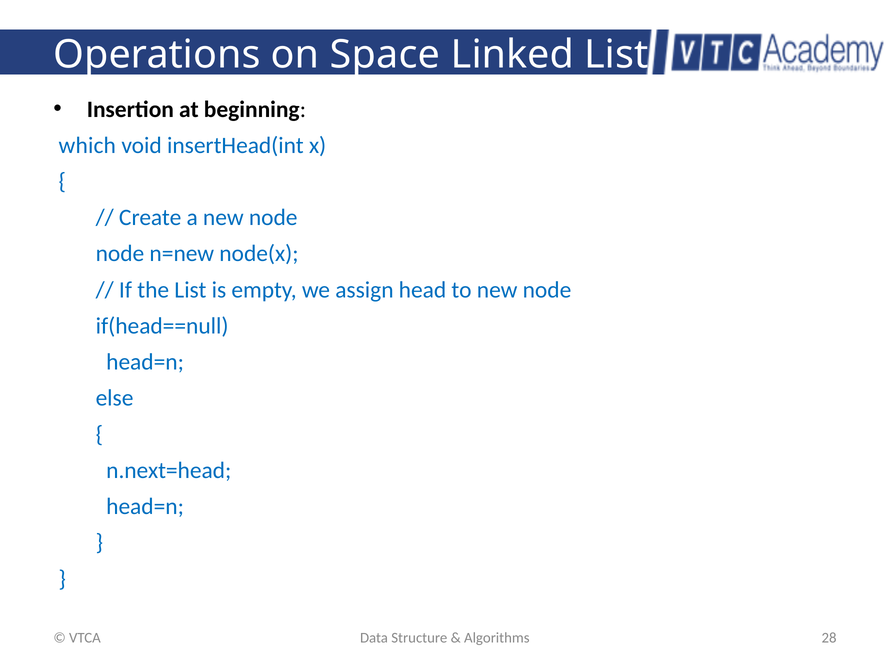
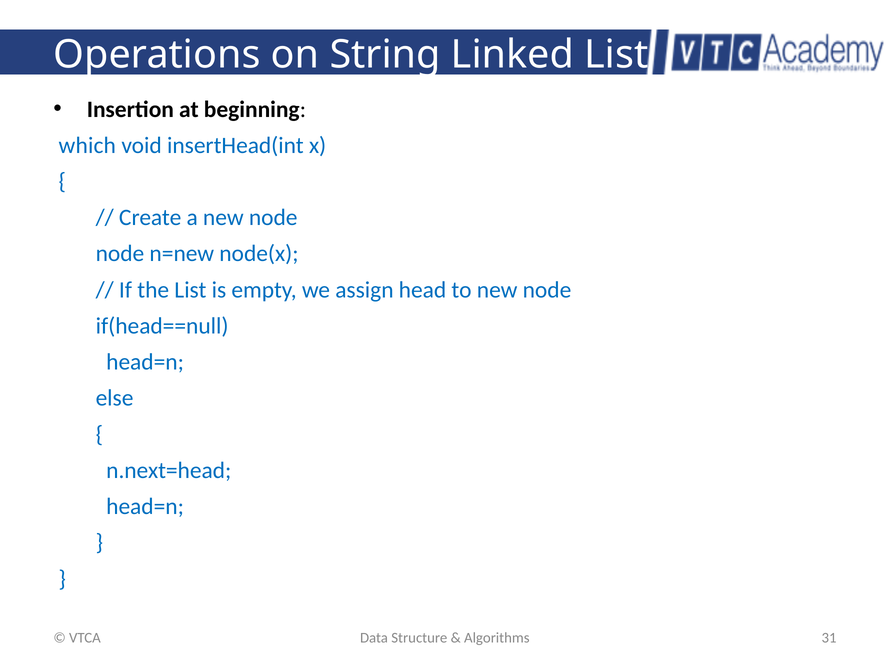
Space: Space -> String
28: 28 -> 31
